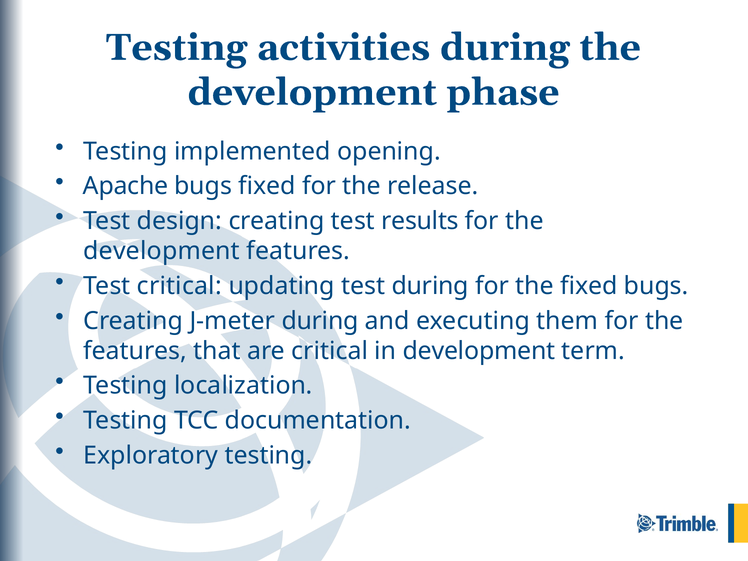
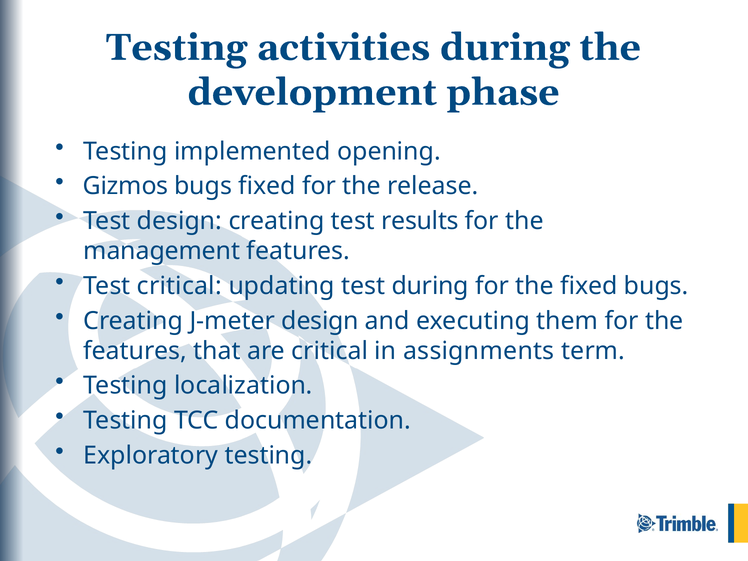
Apache: Apache -> Gizmos
development at (162, 251): development -> management
J-meter during: during -> design
in development: development -> assignments
